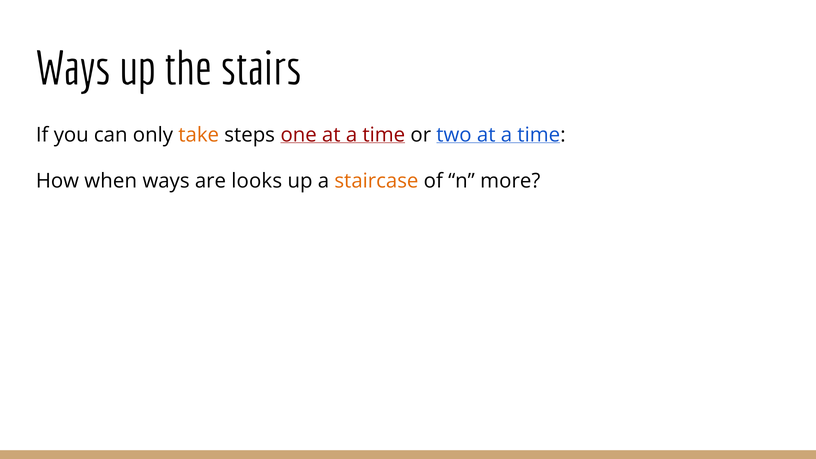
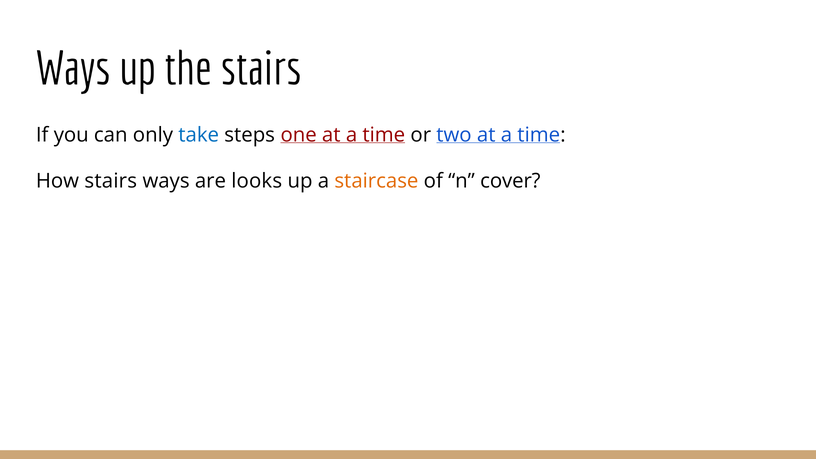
take colour: orange -> blue
How when: when -> stairs
more: more -> cover
